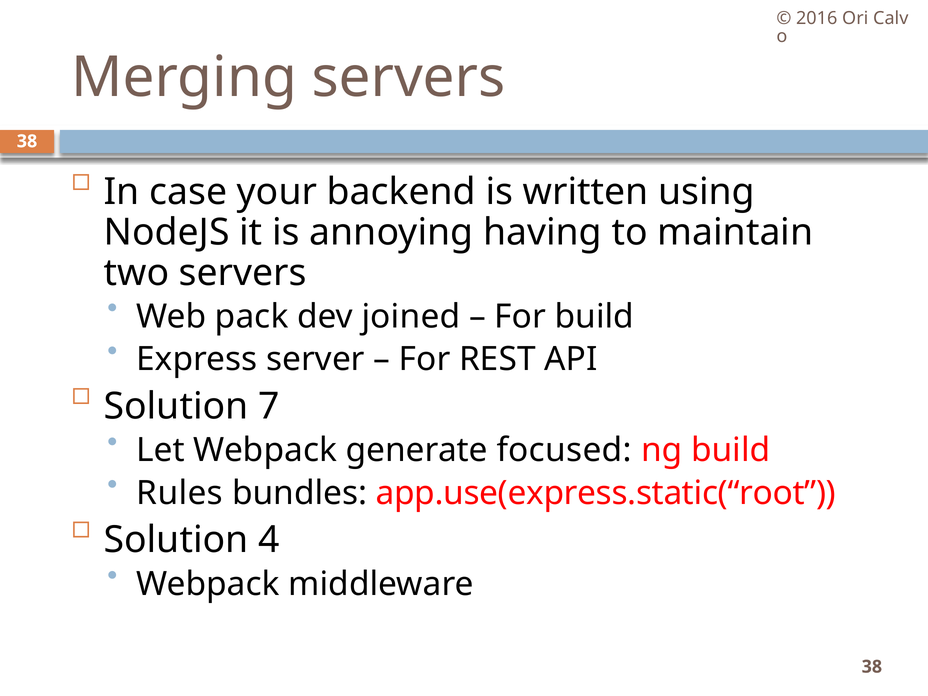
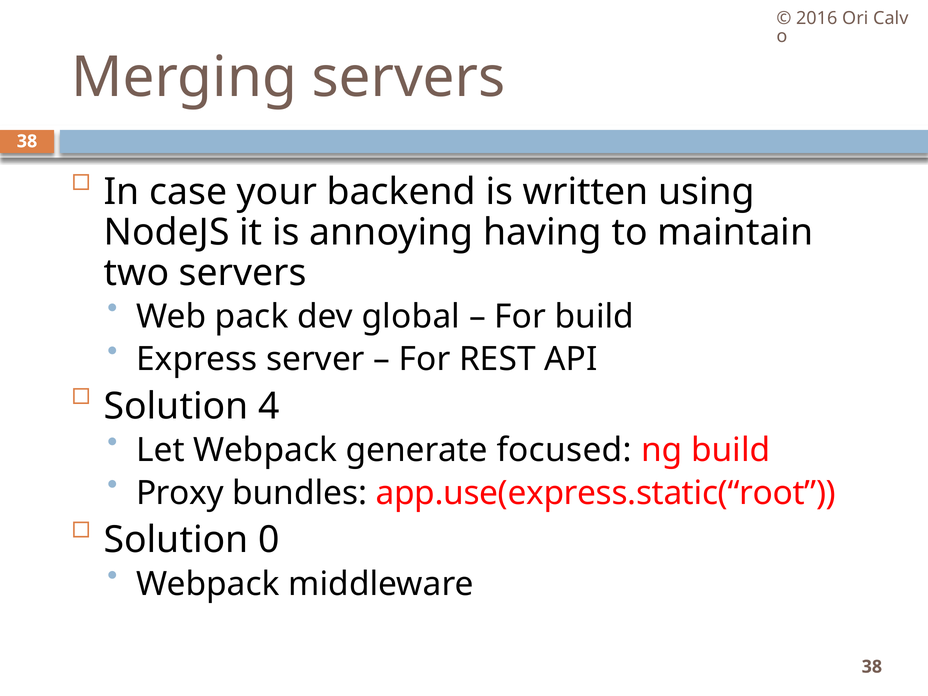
joined: joined -> global
7: 7 -> 4
Rules: Rules -> Proxy
4: 4 -> 0
